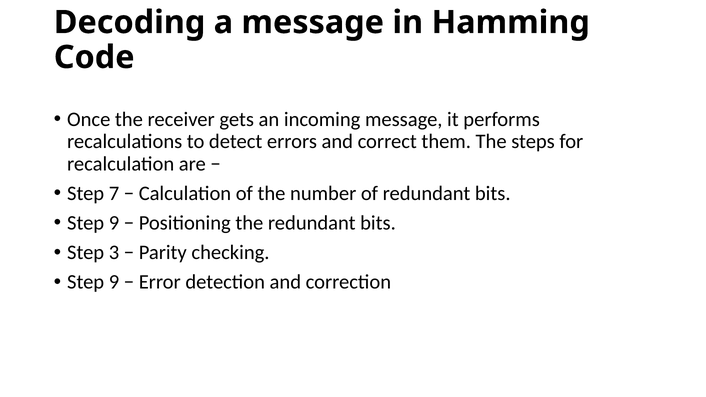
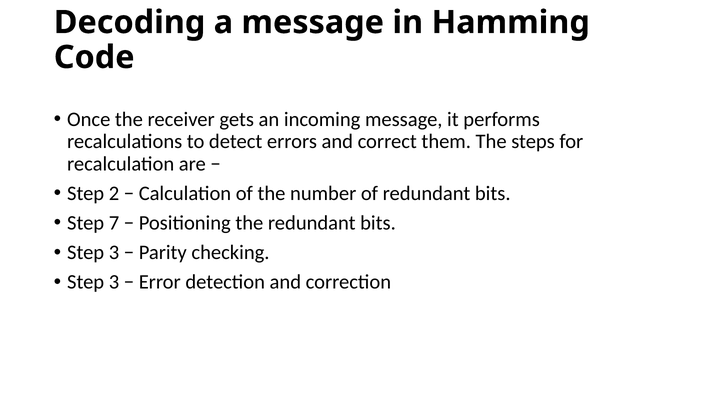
7: 7 -> 2
9 at (114, 223): 9 -> 7
9 at (114, 282): 9 -> 3
